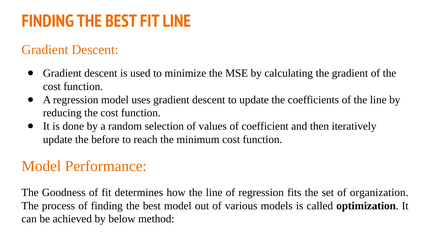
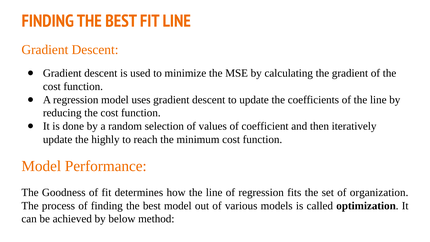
before: before -> highly
